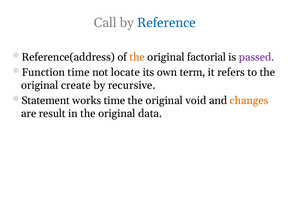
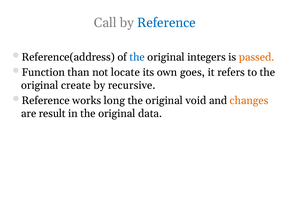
the at (137, 57) colour: orange -> blue
factorial: factorial -> integers
passed colour: purple -> orange
Function time: time -> than
term: term -> goes
Statement at (46, 101): Statement -> Reference
works time: time -> long
